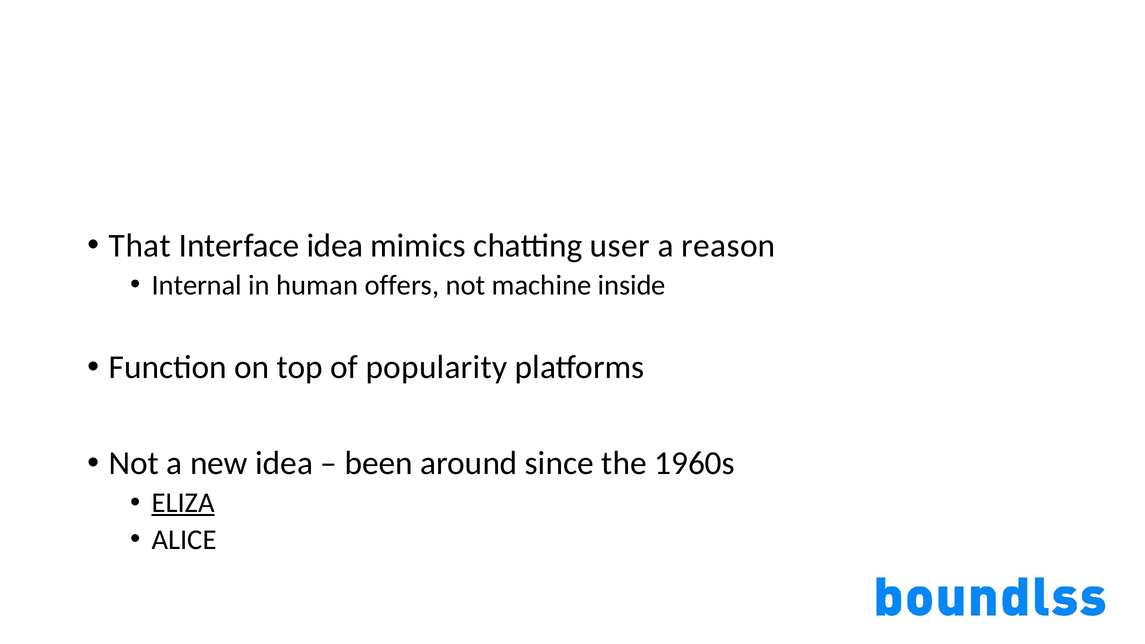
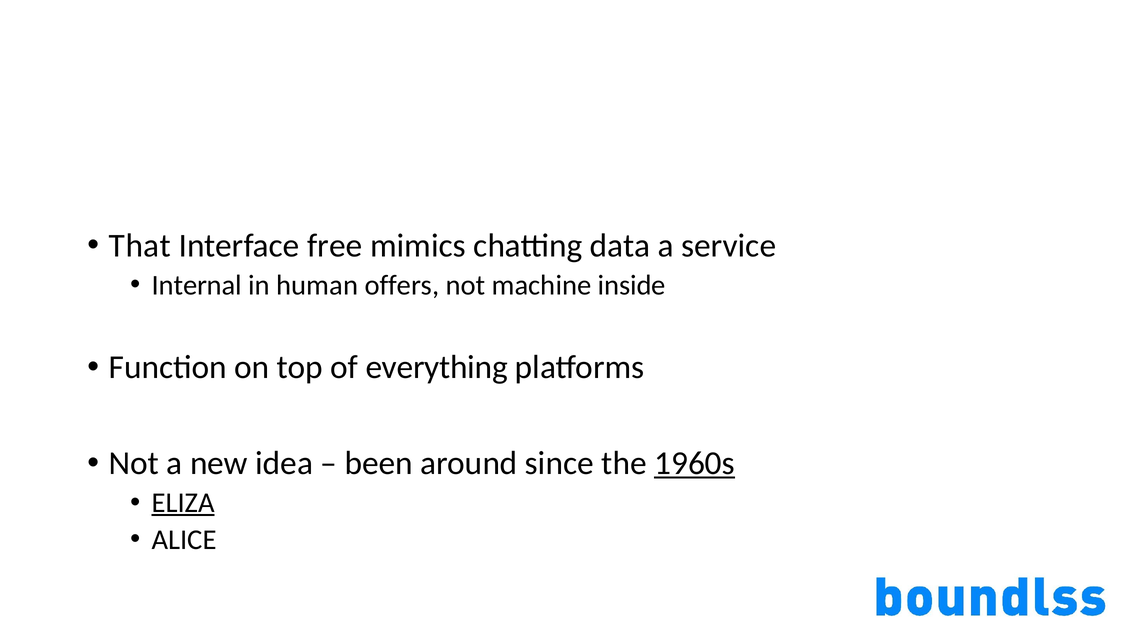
Interface idea: idea -> free
user: user -> data
reason: reason -> service
popularity: popularity -> everything
1960s underline: none -> present
